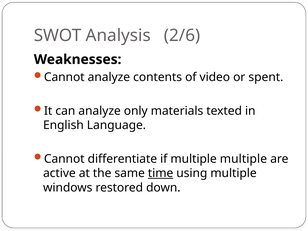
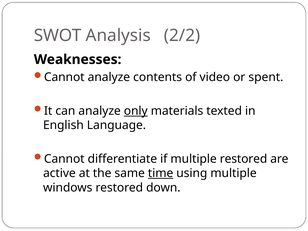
2/6: 2/6 -> 2/2
only underline: none -> present
multiple multiple: multiple -> restored
